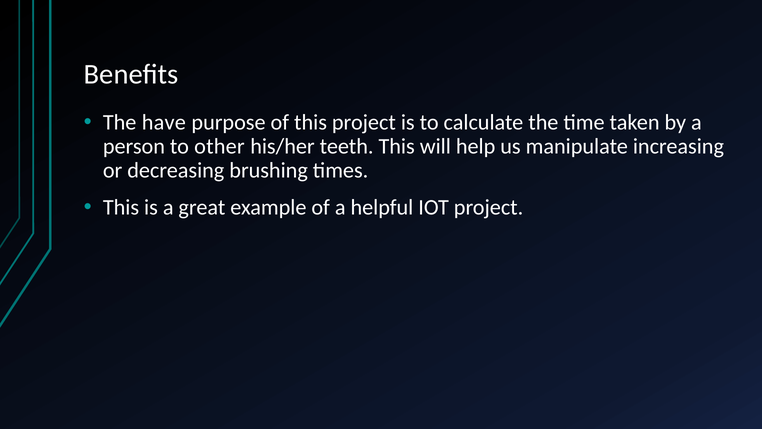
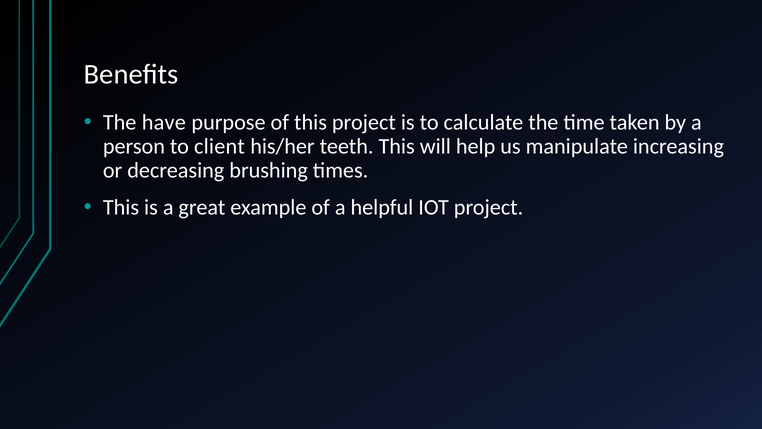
other: other -> client
